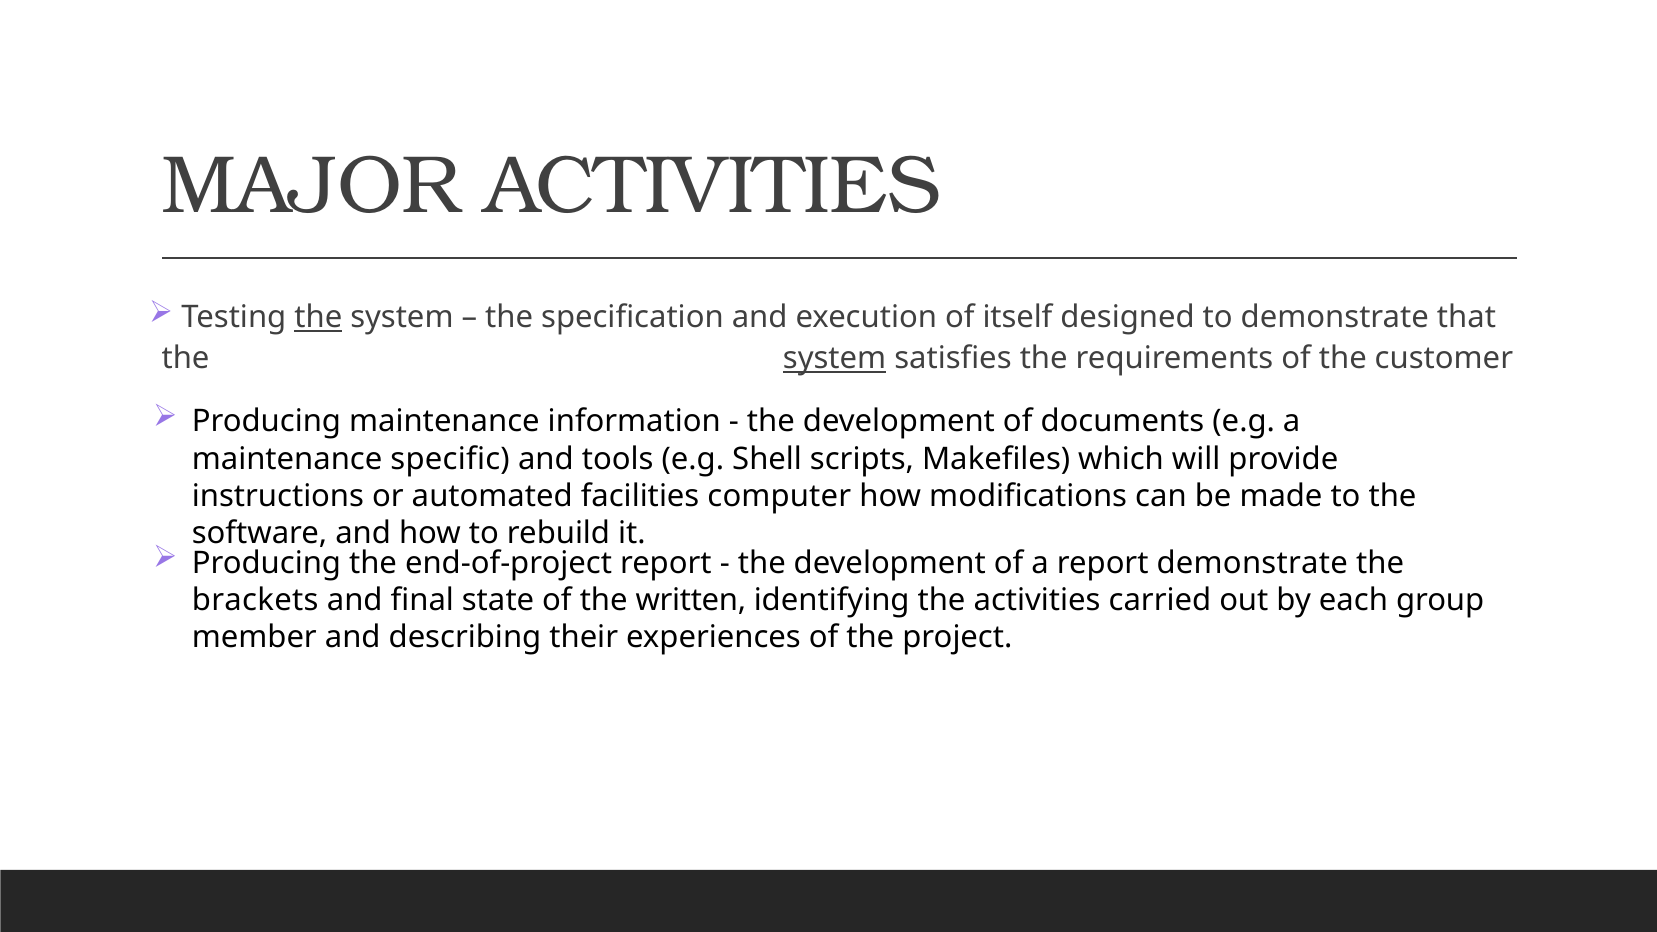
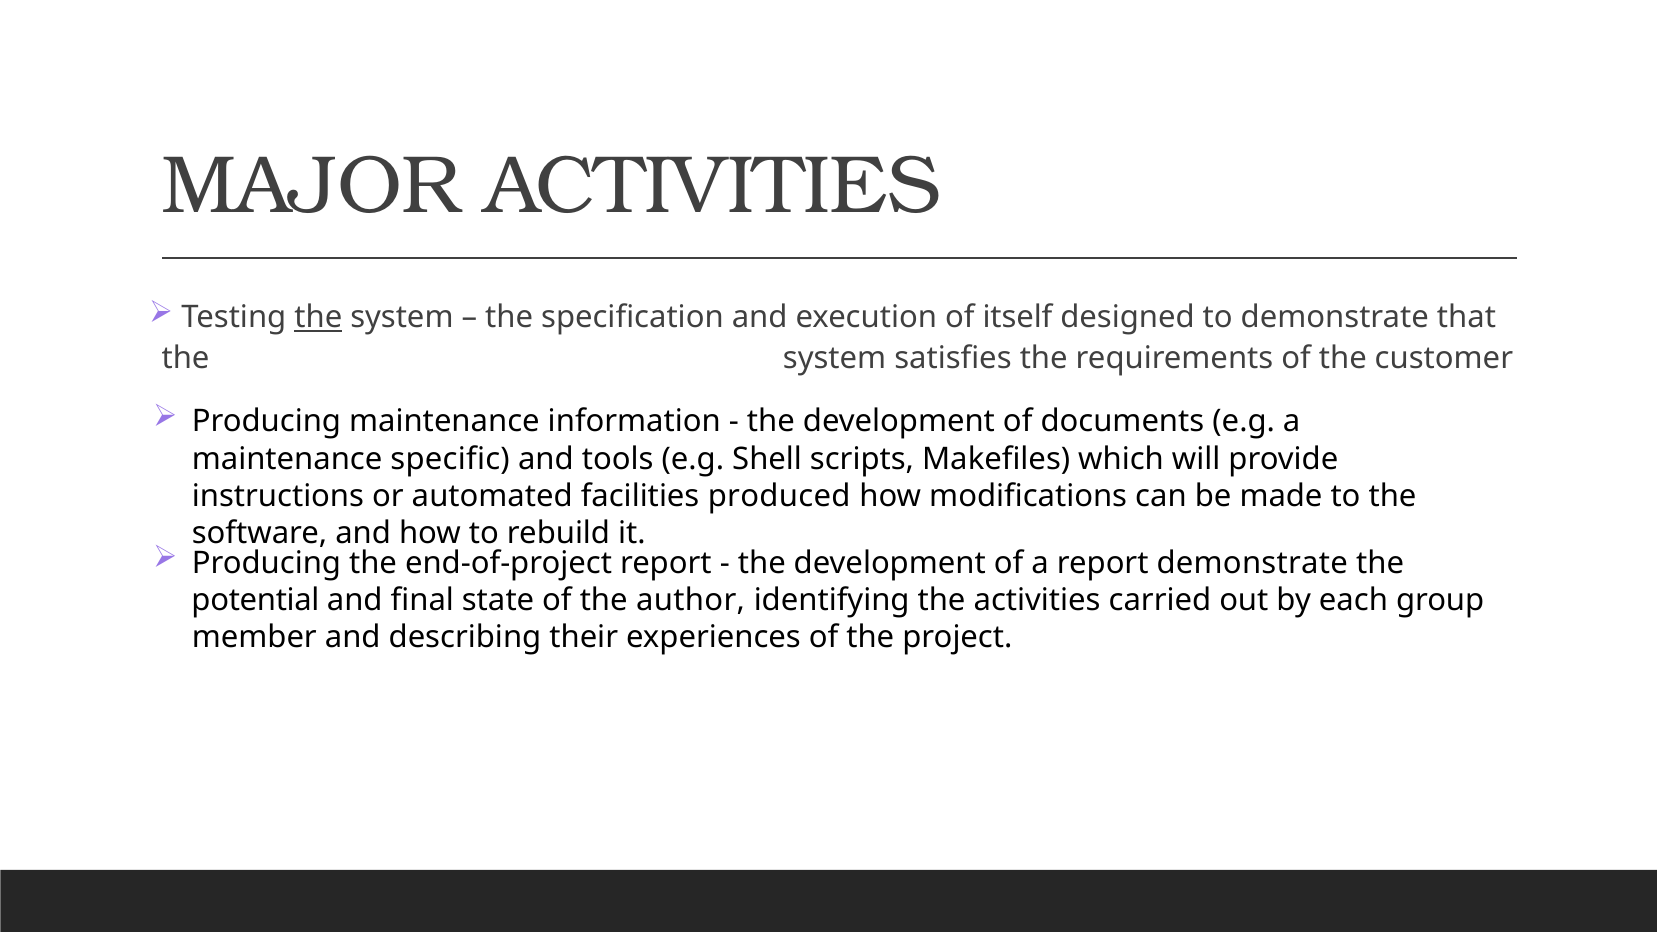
system at (835, 358) underline: present -> none
computer: computer -> produced
brackets: brackets -> potential
written: written -> author
